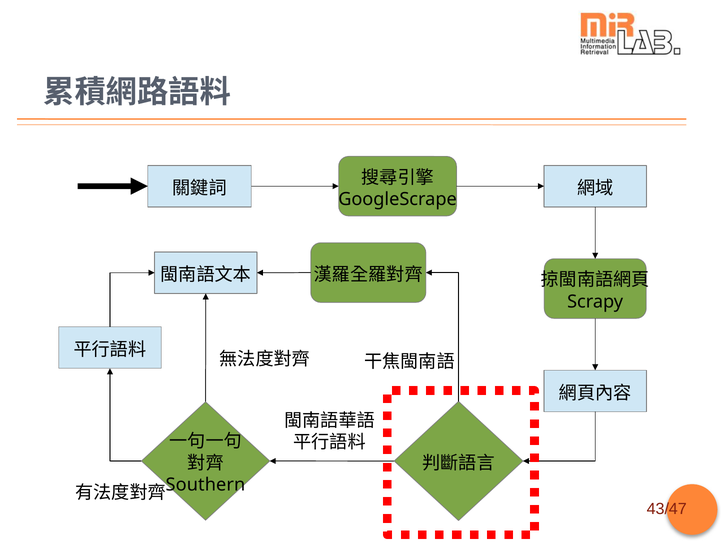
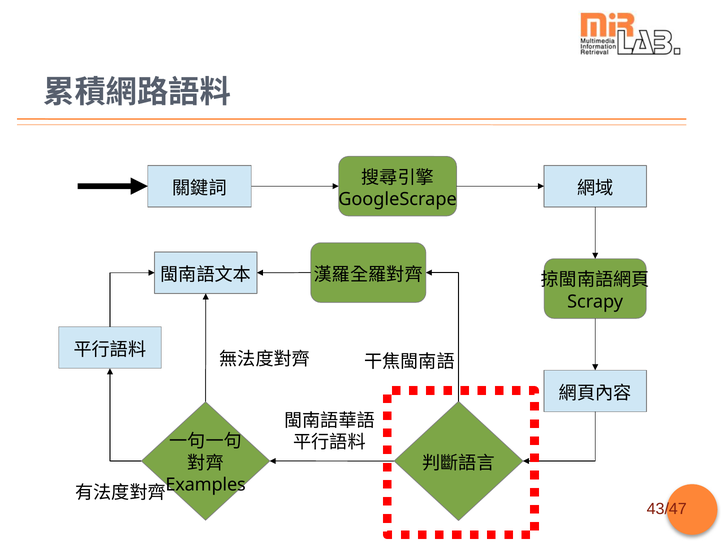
Southern: Southern -> Examples
